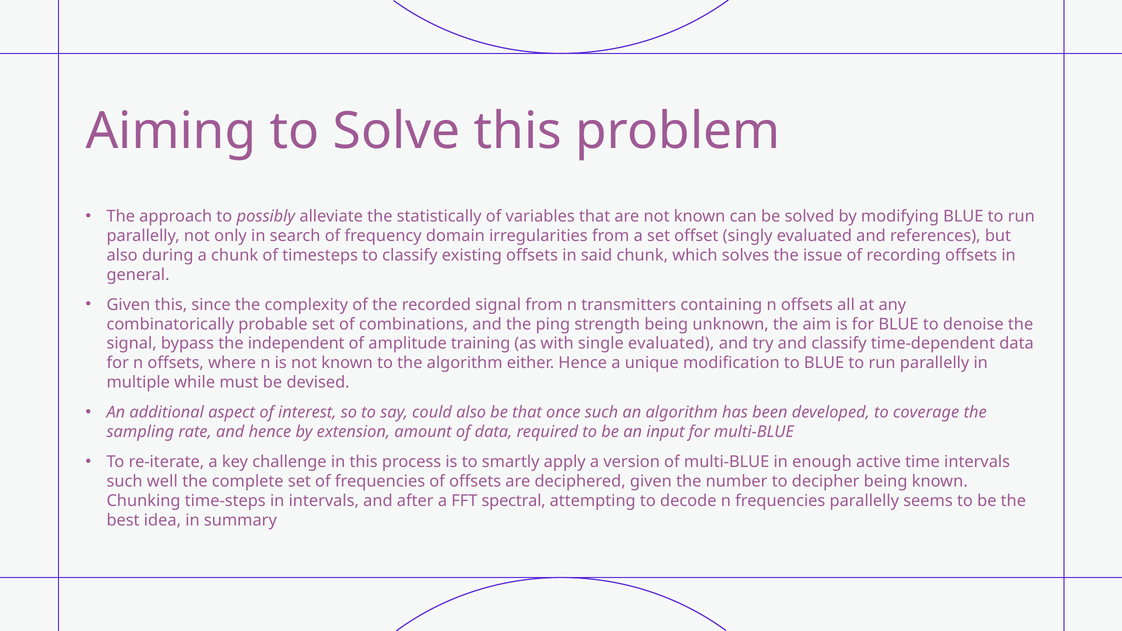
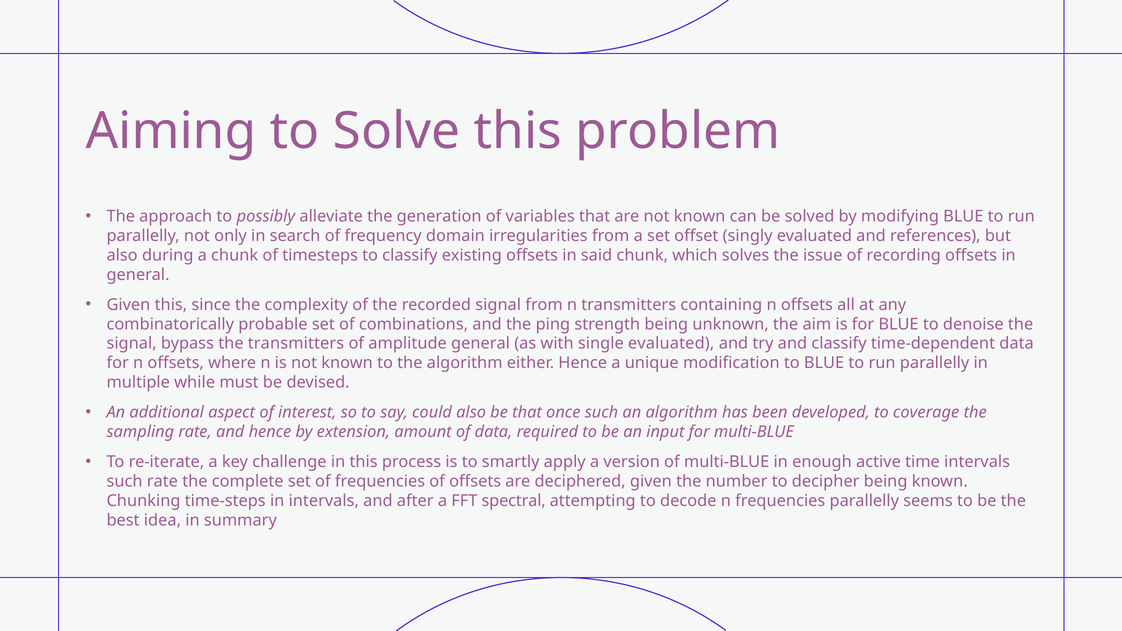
statistically: statistically -> generation
the independent: independent -> transmitters
amplitude training: training -> general
such well: well -> rate
